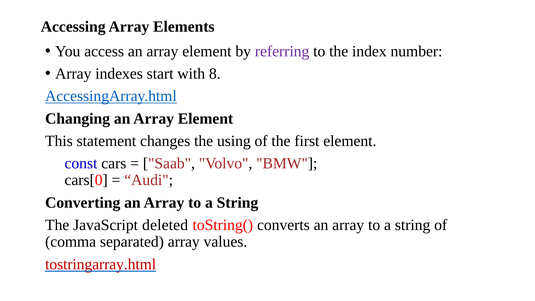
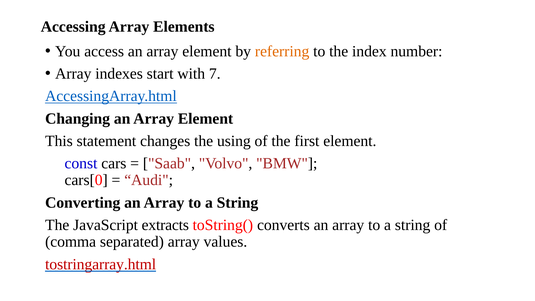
referring colour: purple -> orange
8: 8 -> 7
deleted: deleted -> extracts
